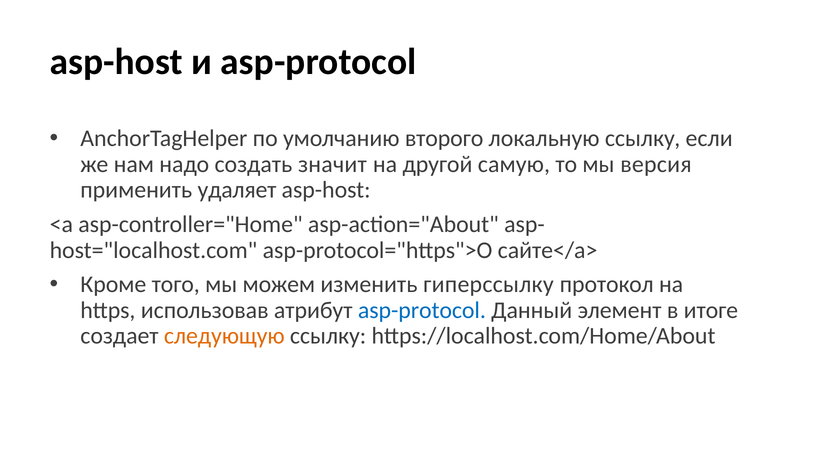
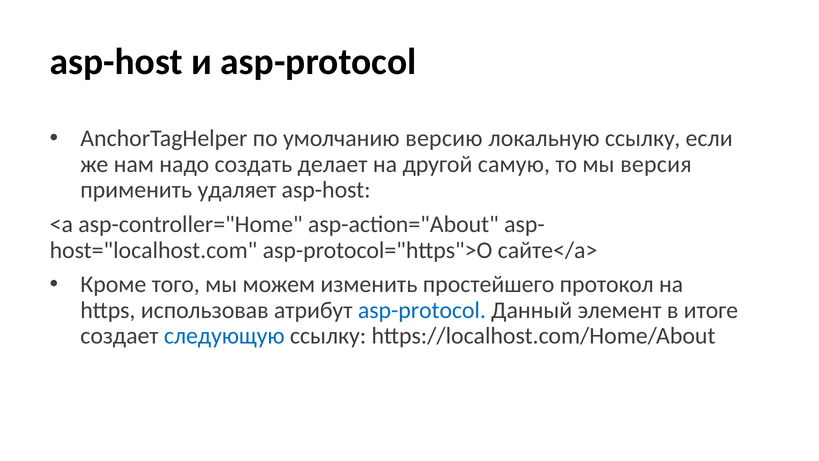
второго: второго -> версию
значит: значит -> делает
гиперссылку: гиперссылку -> простейшего
следующую colour: orange -> blue
